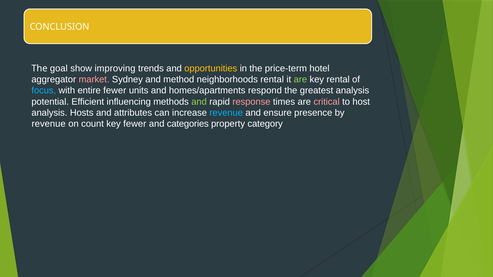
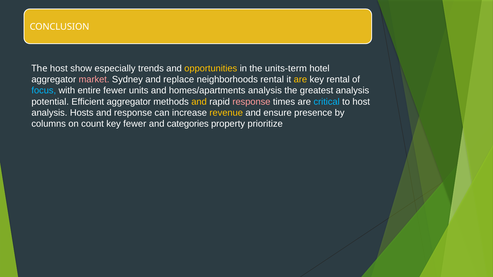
The goal: goal -> host
improving: improving -> especially
price-term: price-term -> units-term
method: method -> replace
are at (300, 80) colour: light green -> yellow
homes/apartments respond: respond -> analysis
Efficient influencing: influencing -> aggregator
and at (199, 102) colour: light green -> yellow
critical colour: pink -> light blue
and attributes: attributes -> response
revenue at (226, 113) colour: light blue -> yellow
revenue at (49, 124): revenue -> columns
category: category -> prioritize
